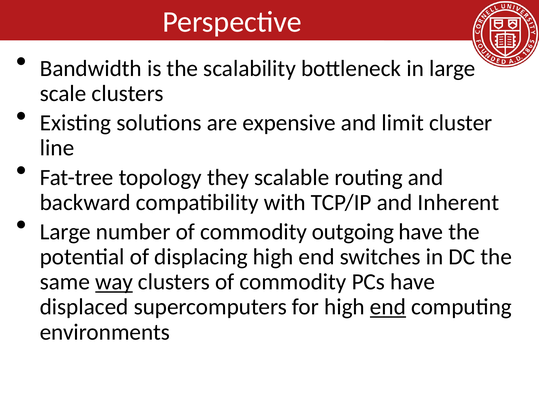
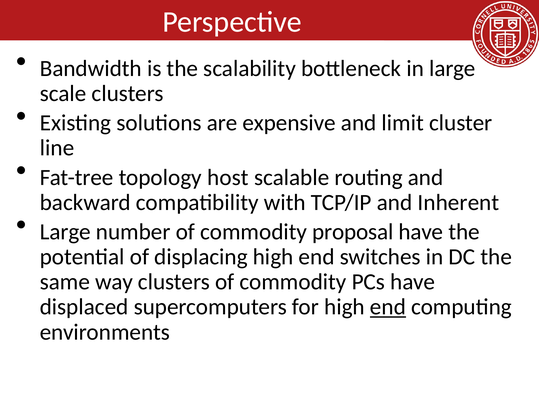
they: they -> host
outgoing: outgoing -> proposal
way underline: present -> none
